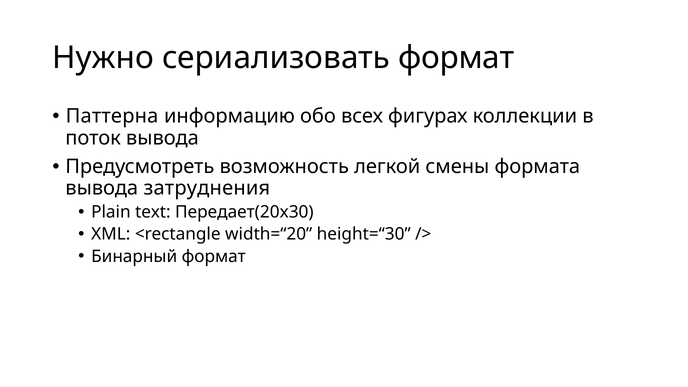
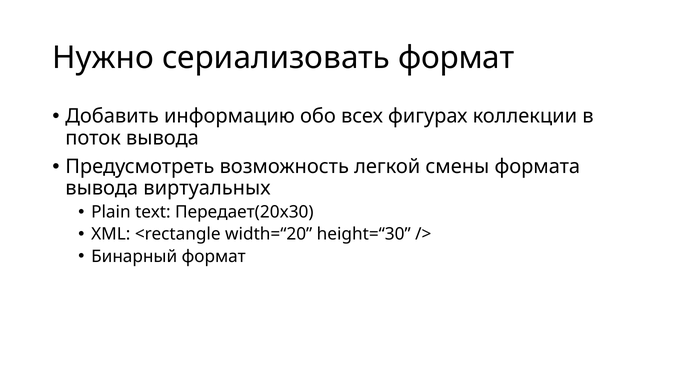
Паттерна: Паттерна -> Добавить
затруднения: затруднения -> виртуальных
